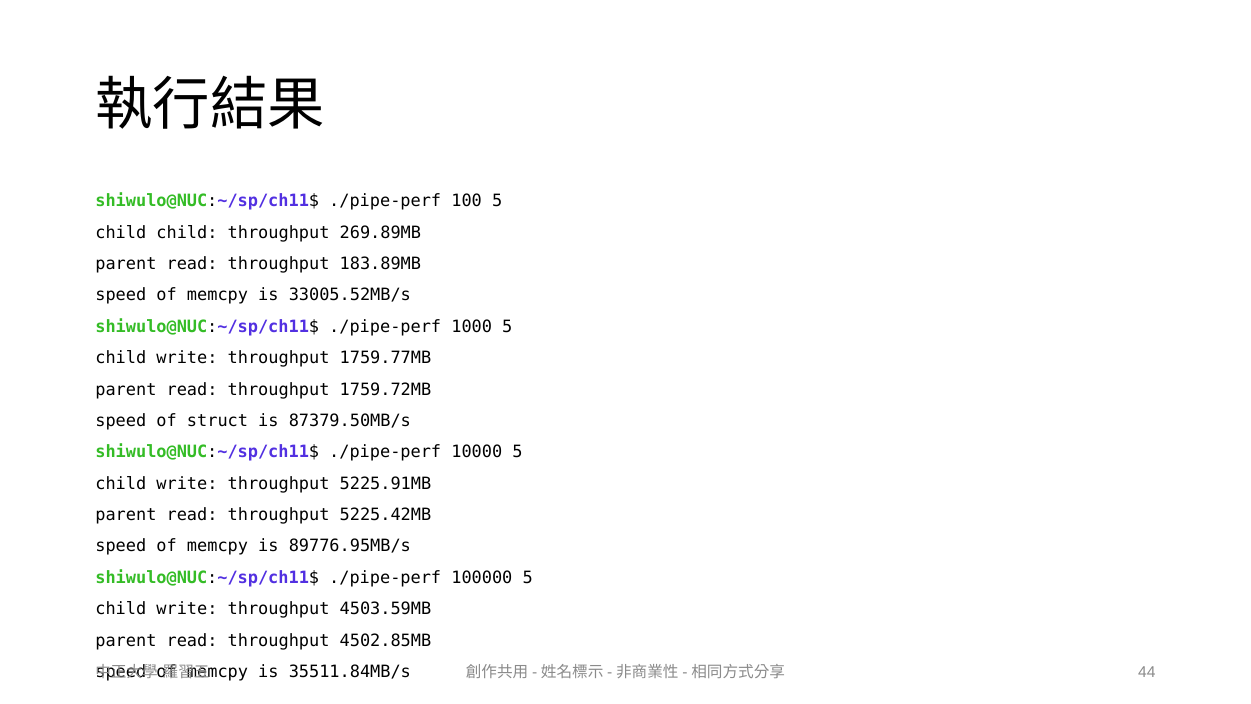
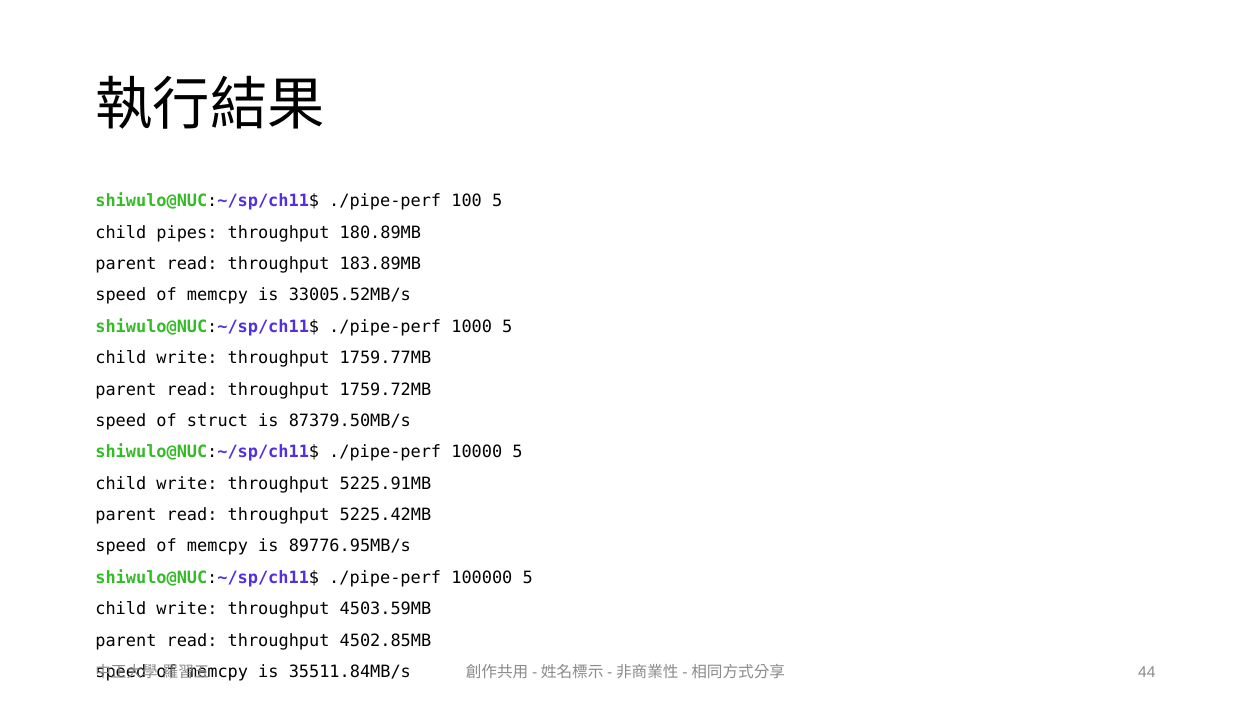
child child: child -> pipes
269.89MB: 269.89MB -> 180.89MB
